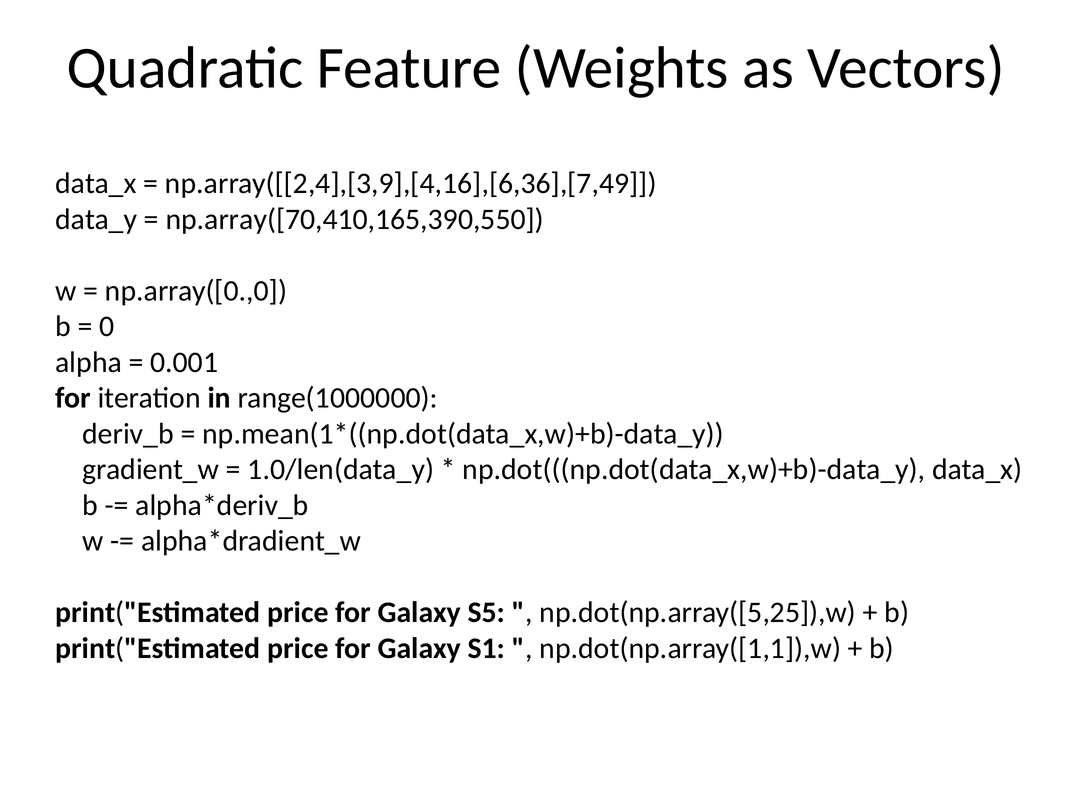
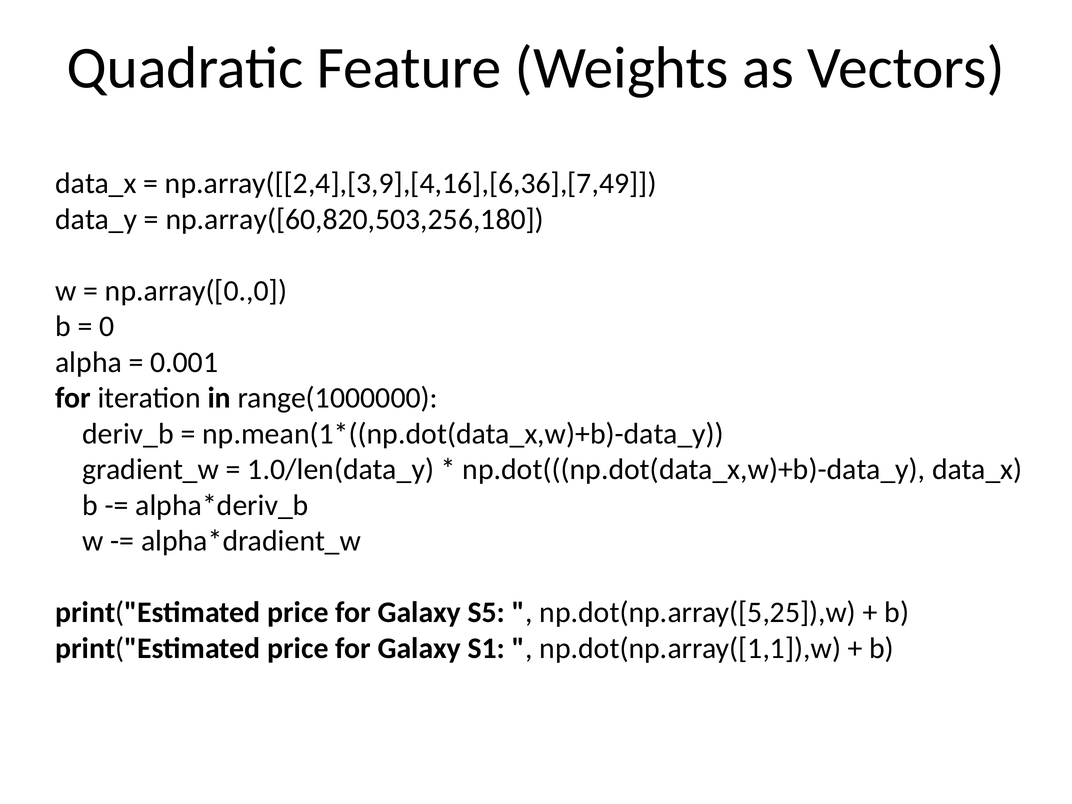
np.array([70,410,165,390,550: np.array([70,410,165,390,550 -> np.array([60,820,503,256,180
